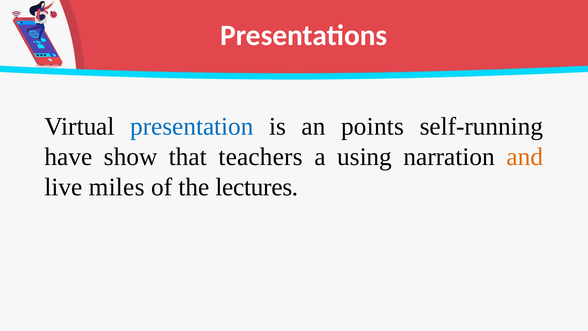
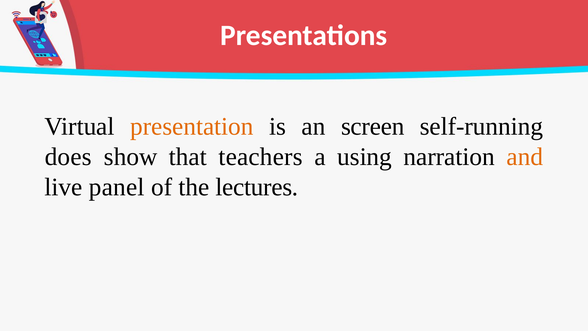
presentation colour: blue -> orange
points: points -> screen
have: have -> does
miles: miles -> panel
